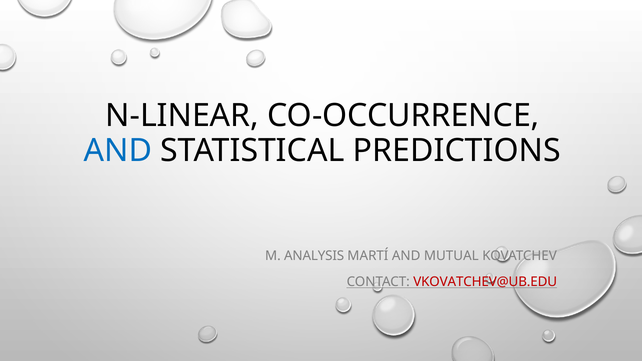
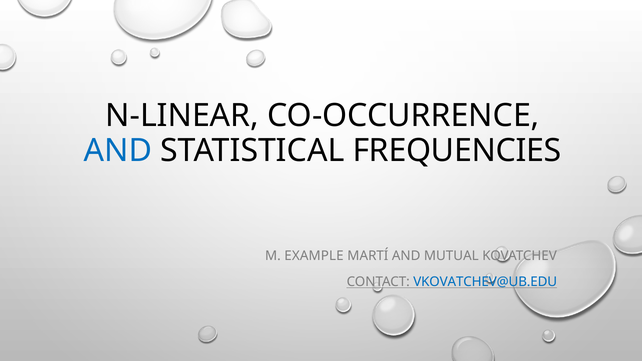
PREDICTIONS: PREDICTIONS -> FREQUENCIES
ANALYSIS: ANALYSIS -> EXAMPLE
VKOVATCHEV@UB.EDU colour: red -> blue
